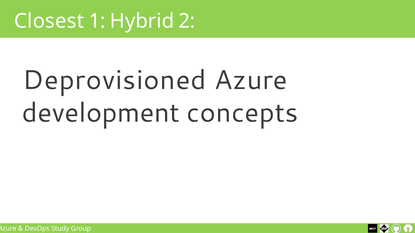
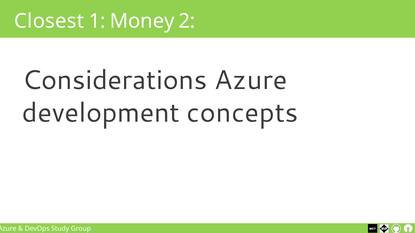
Hybrid: Hybrid -> Money
Deprovisioned: Deprovisioned -> Considerations
